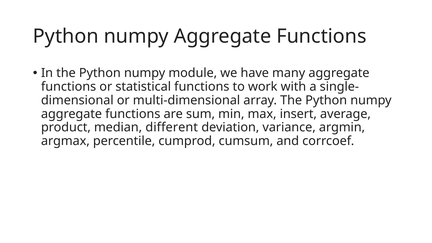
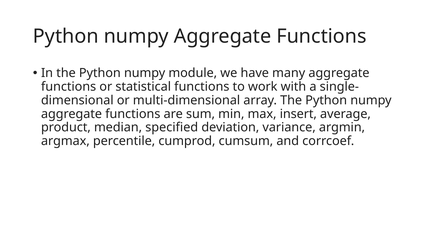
different: different -> specified
